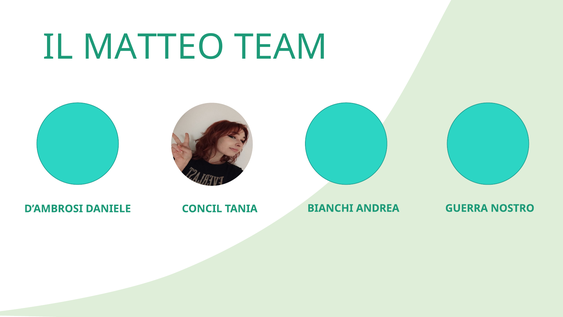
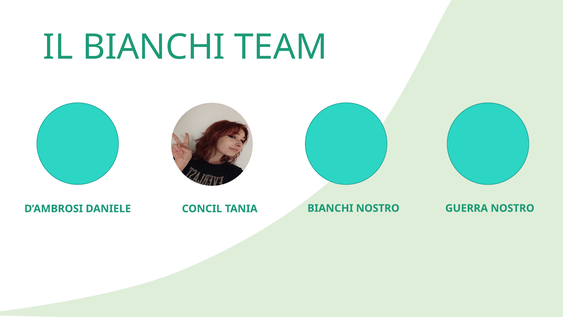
IL MATTEO: MATTEO -> BIANCHI
BIANCHI ANDREA: ANDREA -> NOSTRO
